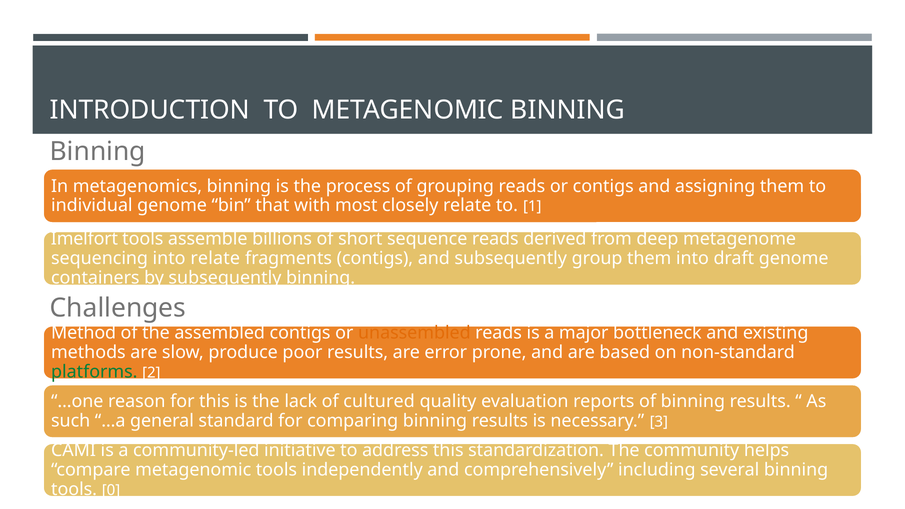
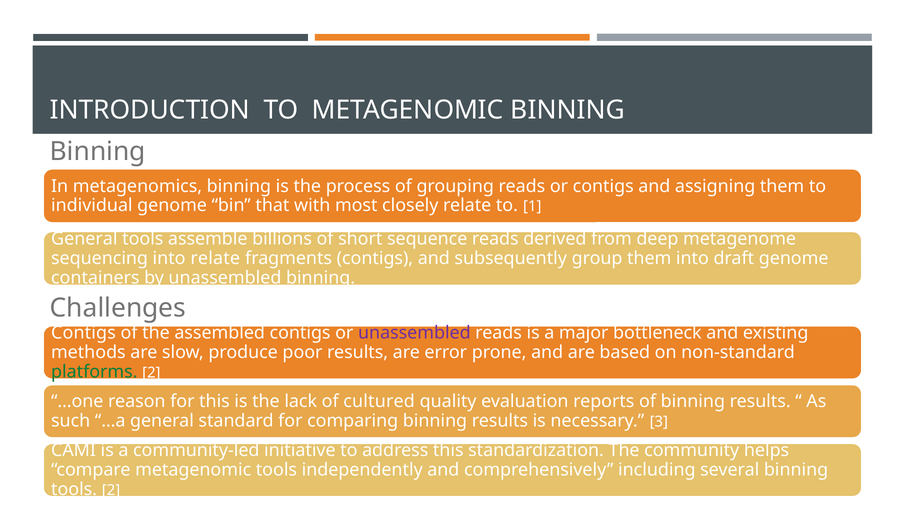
Imelfort at (84, 239): Imelfort -> General
by subsequently: subsequently -> unassembled
Method at (84, 333): Method -> Contigs
unassembled at (414, 333) colour: orange -> purple
tools 0: 0 -> 2
